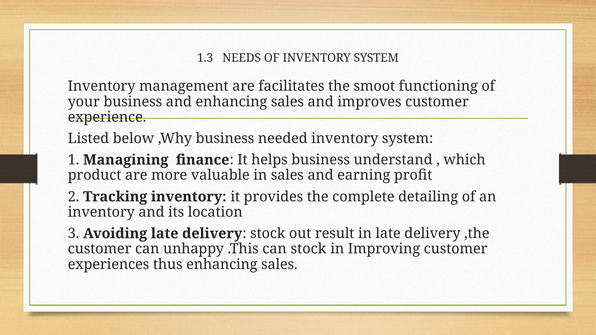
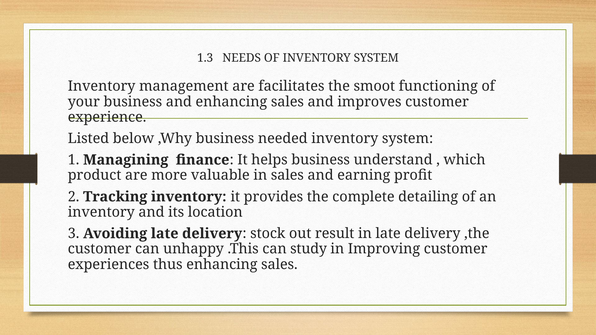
can stock: stock -> study
